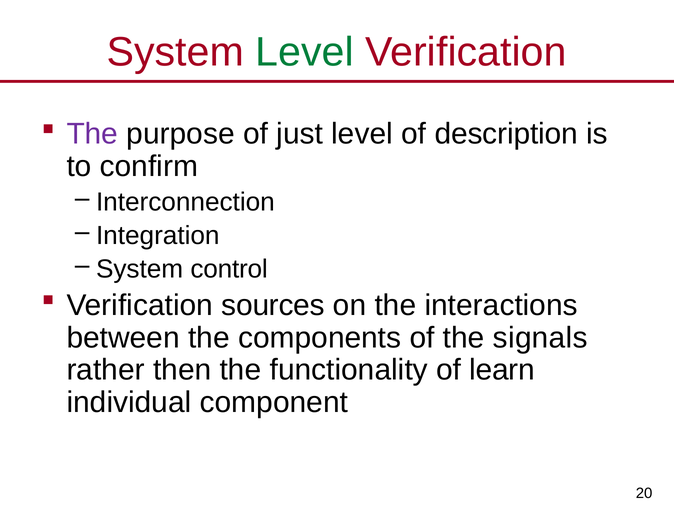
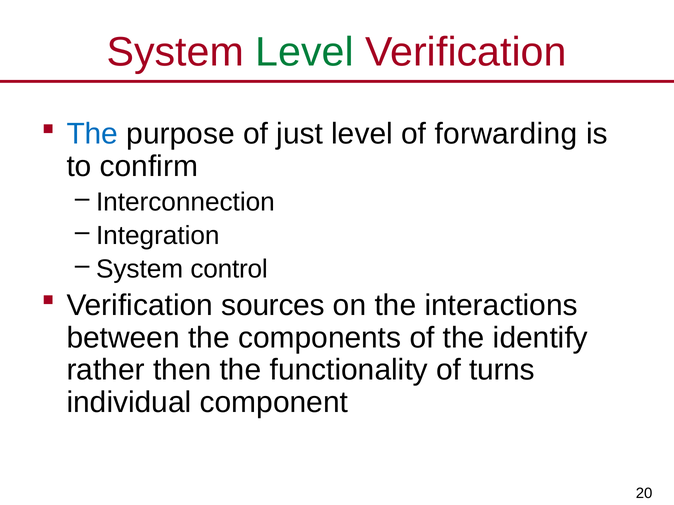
The at (92, 134) colour: purple -> blue
description: description -> forwarding
signals: signals -> identify
learn: learn -> turns
